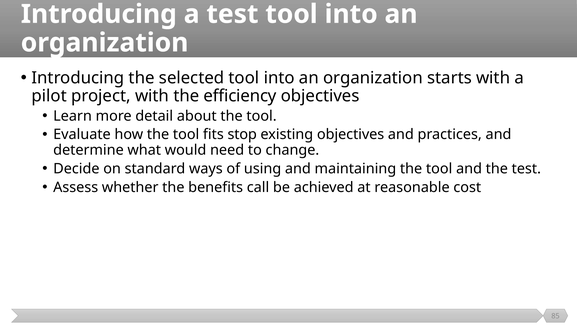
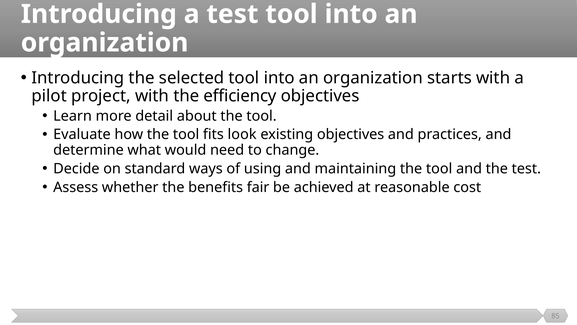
stop: stop -> look
call: call -> fair
